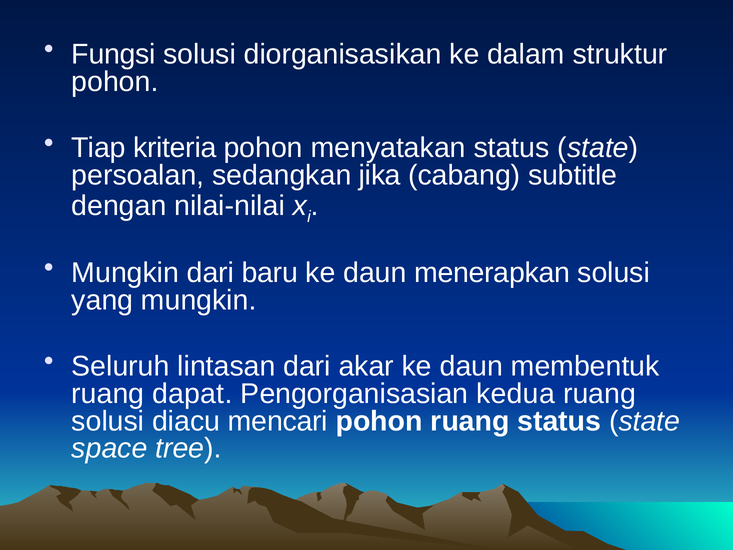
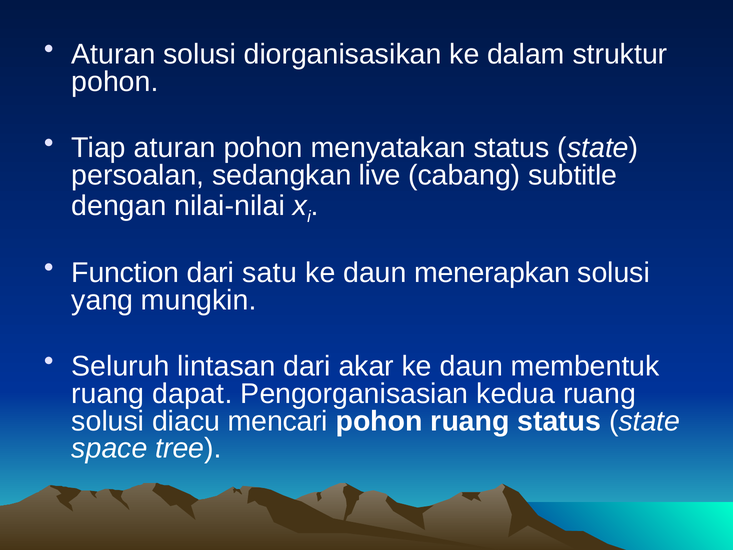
Fungsi at (114, 54): Fungsi -> Aturan
Tiap kriteria: kriteria -> aturan
jika: jika -> live
Mungkin at (125, 273): Mungkin -> Function
baru: baru -> satu
